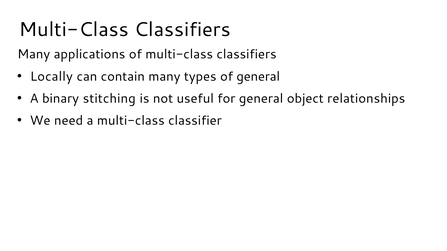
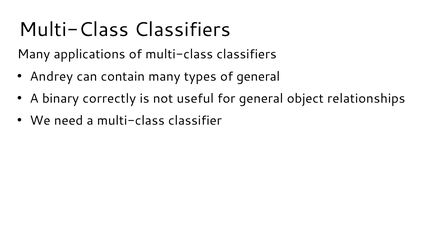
Locally: Locally -> Andrey
stitching: stitching -> correctly
